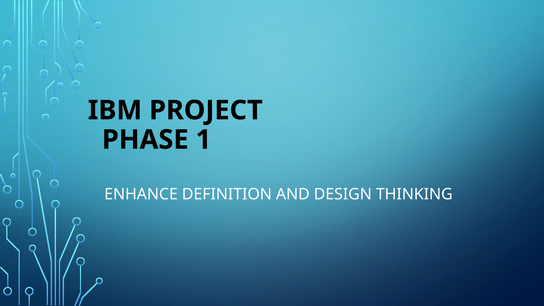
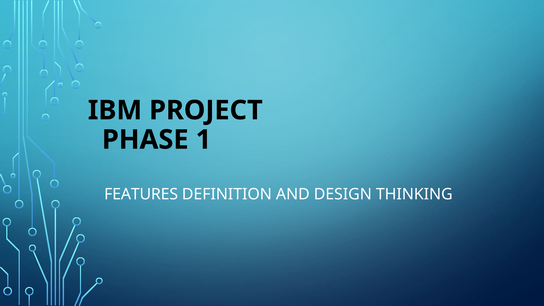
ENHANCE: ENHANCE -> FEATURES
